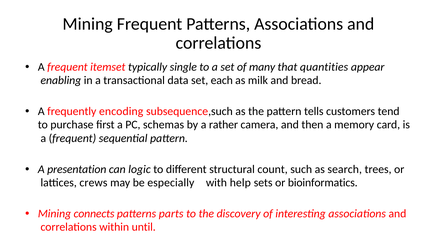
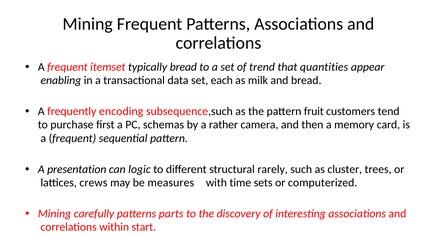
typically single: single -> bread
many: many -> trend
tells: tells -> fruit
count: count -> rarely
search: search -> cluster
especially: especially -> measures
help: help -> time
bioinformatics: bioinformatics -> computerized
connects: connects -> carefully
until: until -> start
